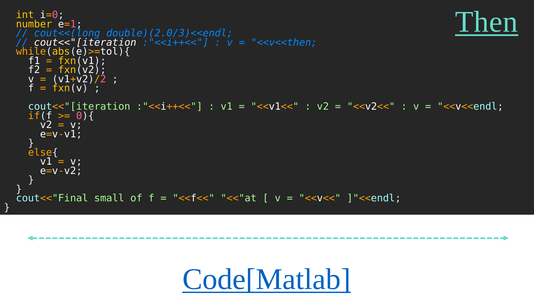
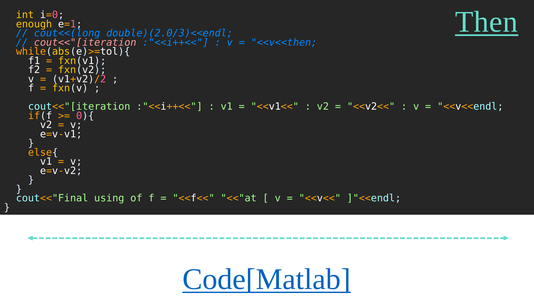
number: number -> enough
cout<<"[iteration at (85, 43) colour: white -> pink
small: small -> using
